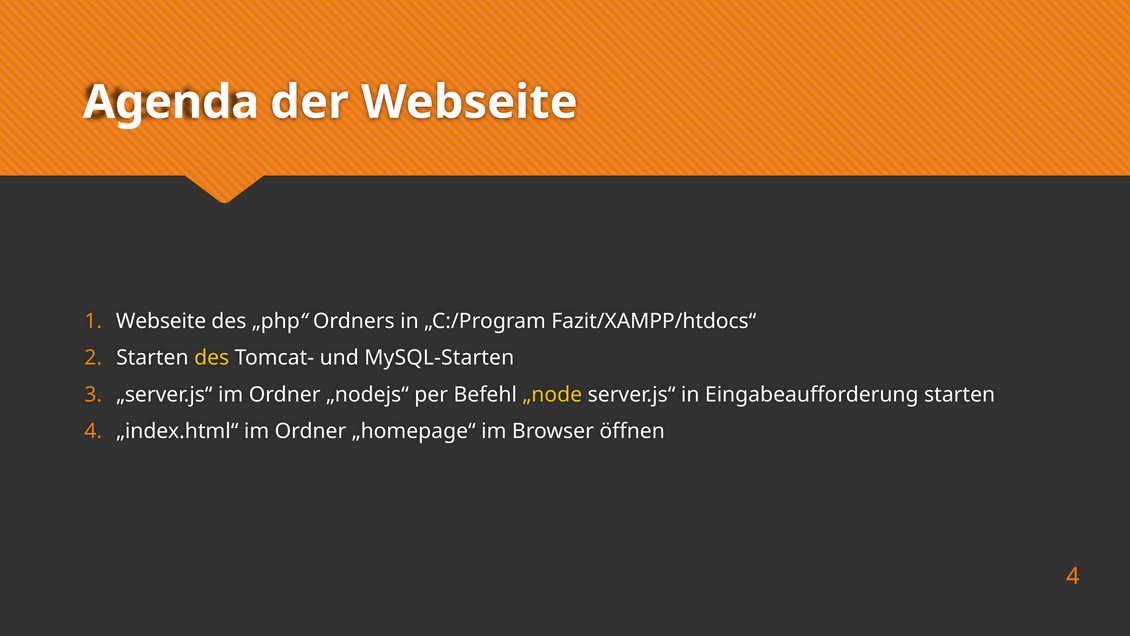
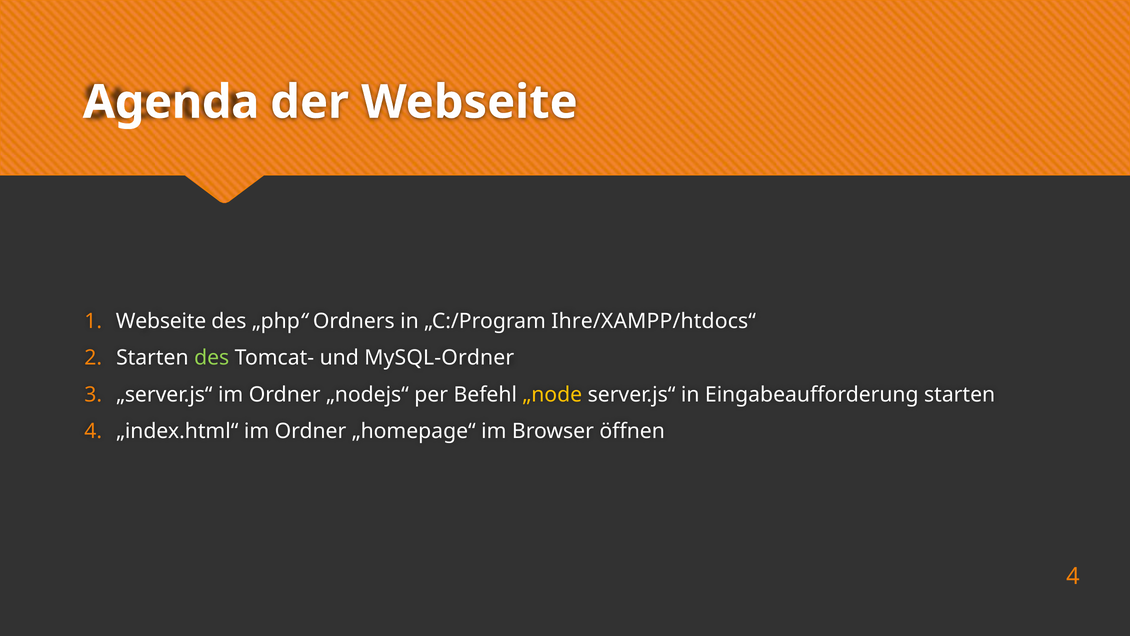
Fazit/XAMPP/htdocs“: Fazit/XAMPP/htdocs“ -> Ihre/XAMPP/htdocs“
des at (212, 358) colour: yellow -> light green
MySQL-Starten: MySQL-Starten -> MySQL-Ordner
